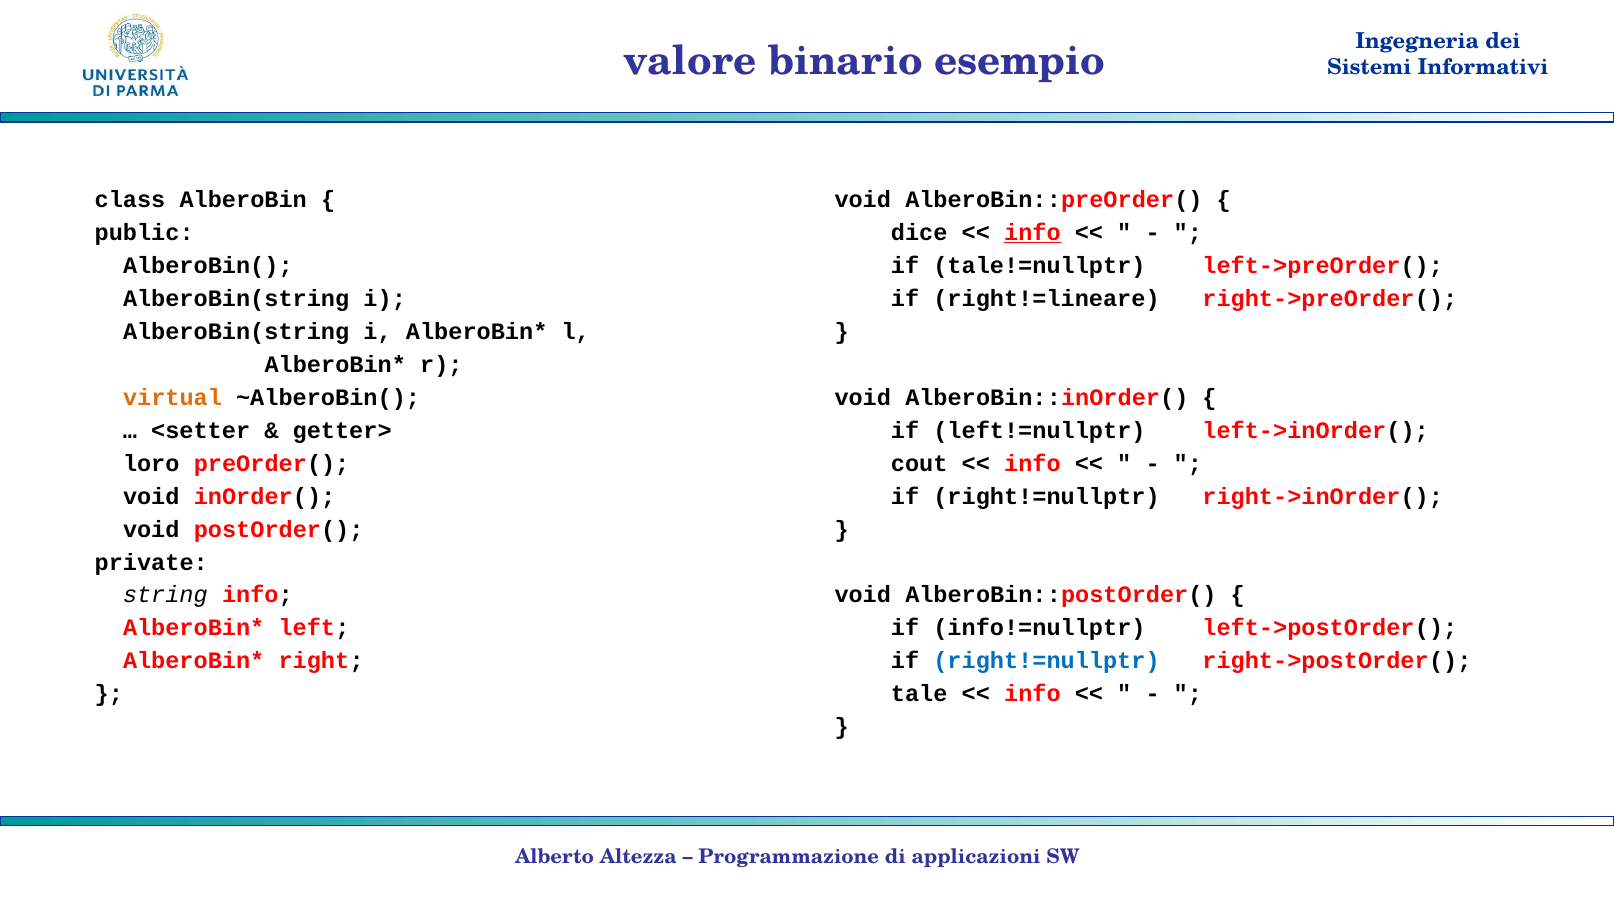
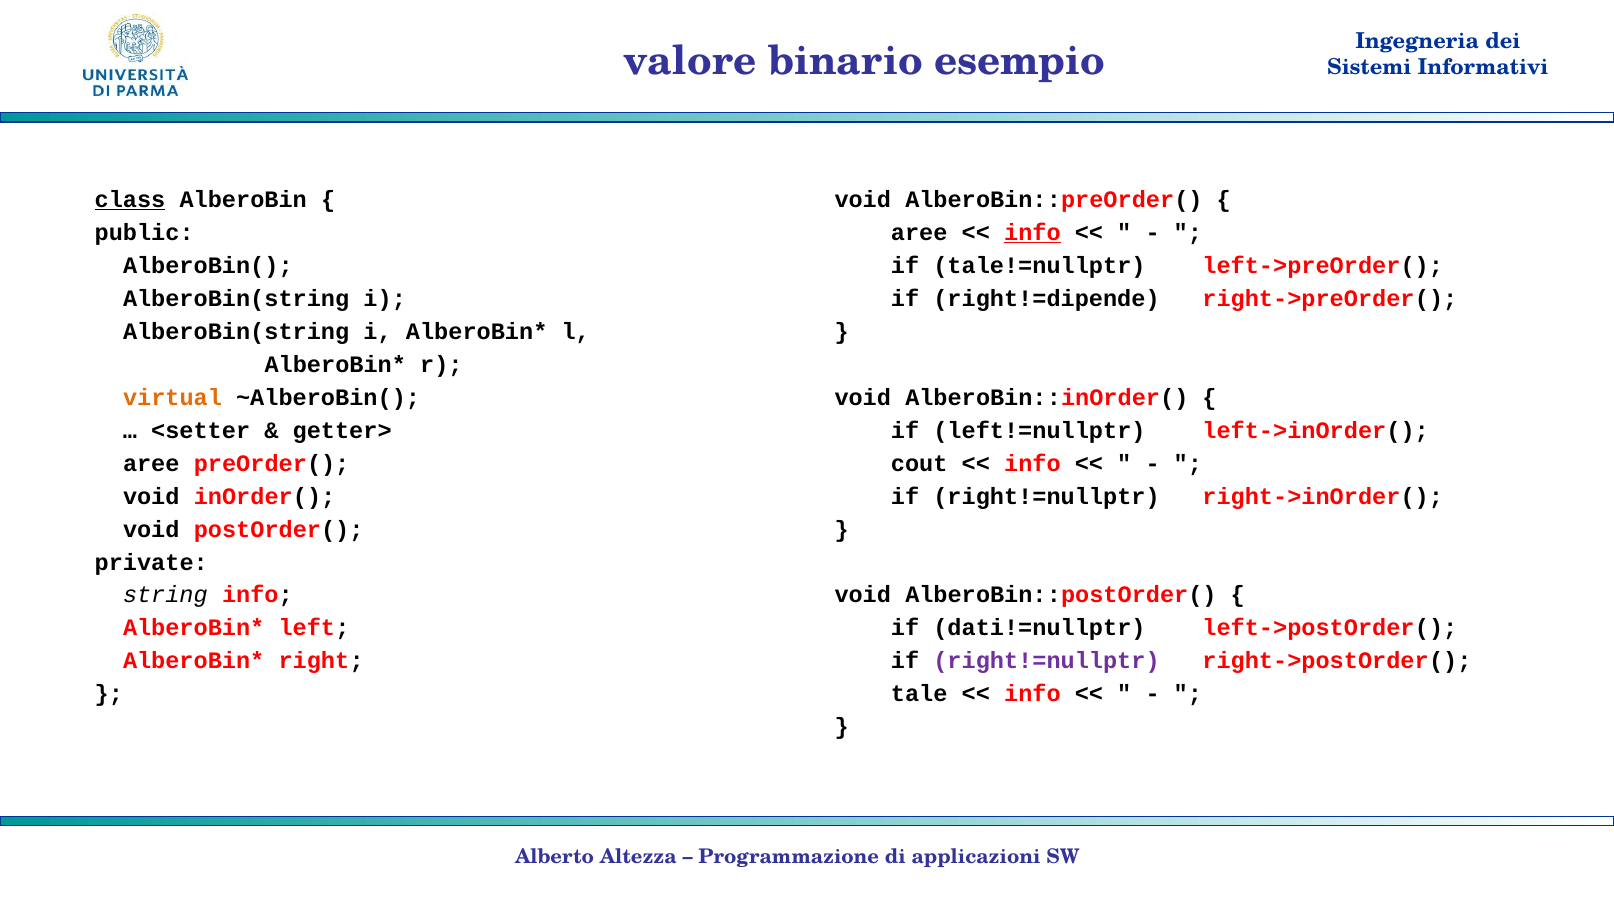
class underline: none -> present
dice at (919, 232): dice -> aree
right!=lineare: right!=lineare -> right!=dipende
loro at (151, 463): loro -> aree
info!=nullptr: info!=nullptr -> dati!=nullptr
right!=nullptr at (1046, 661) colour: blue -> purple
